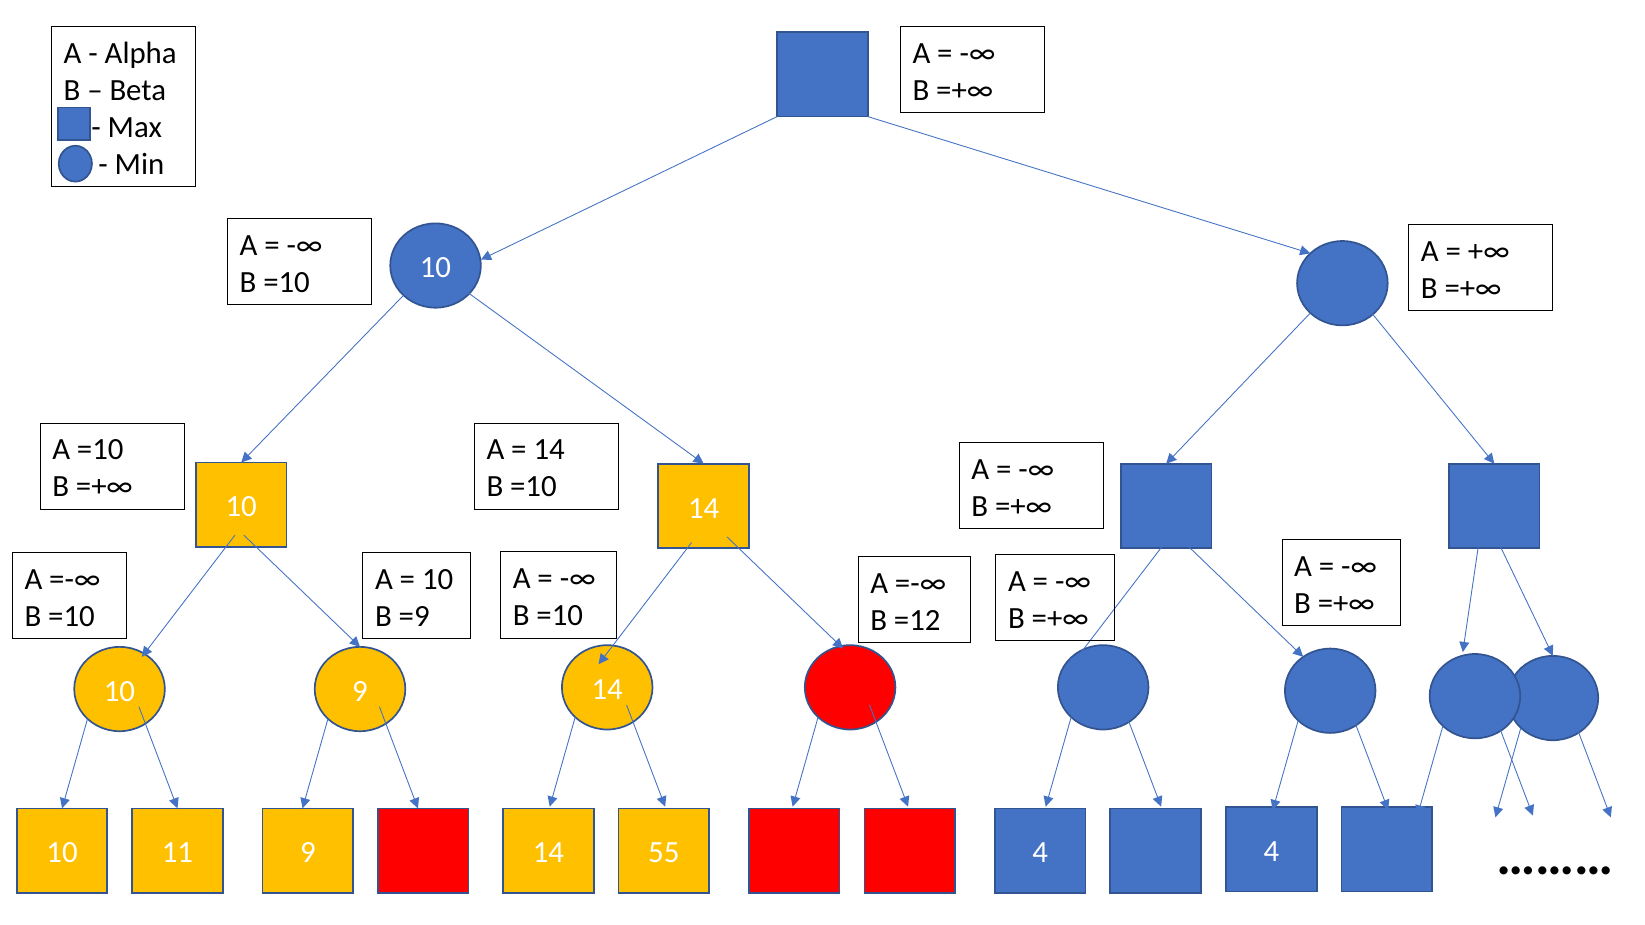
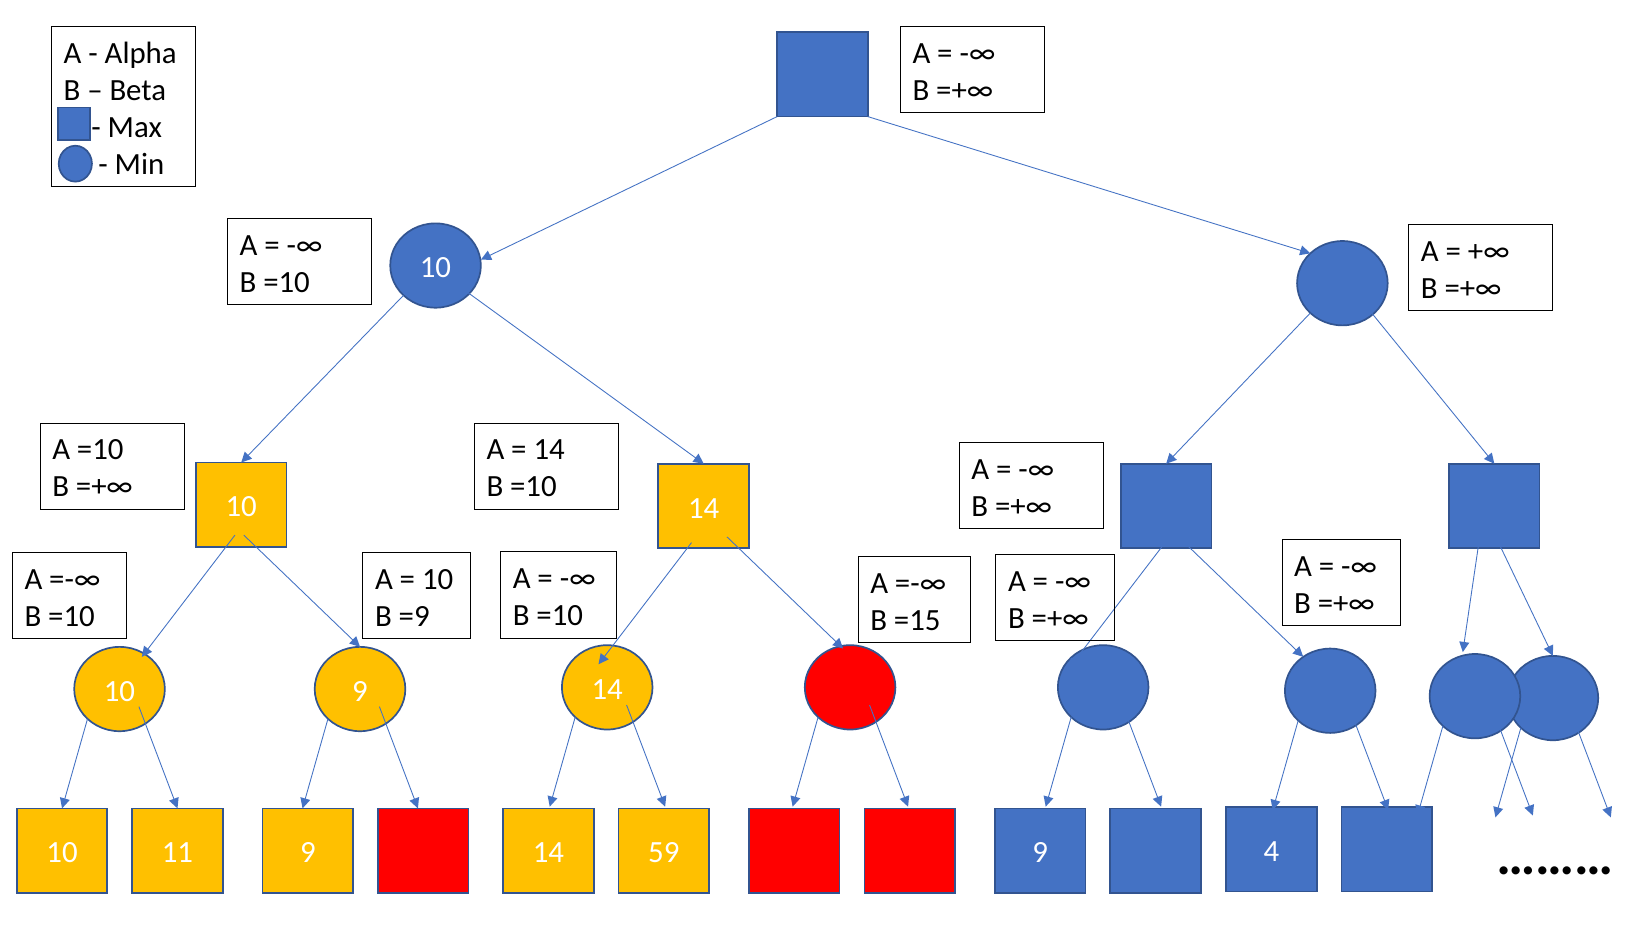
=12: =12 -> =15
55: 55 -> 59
14 4: 4 -> 9
